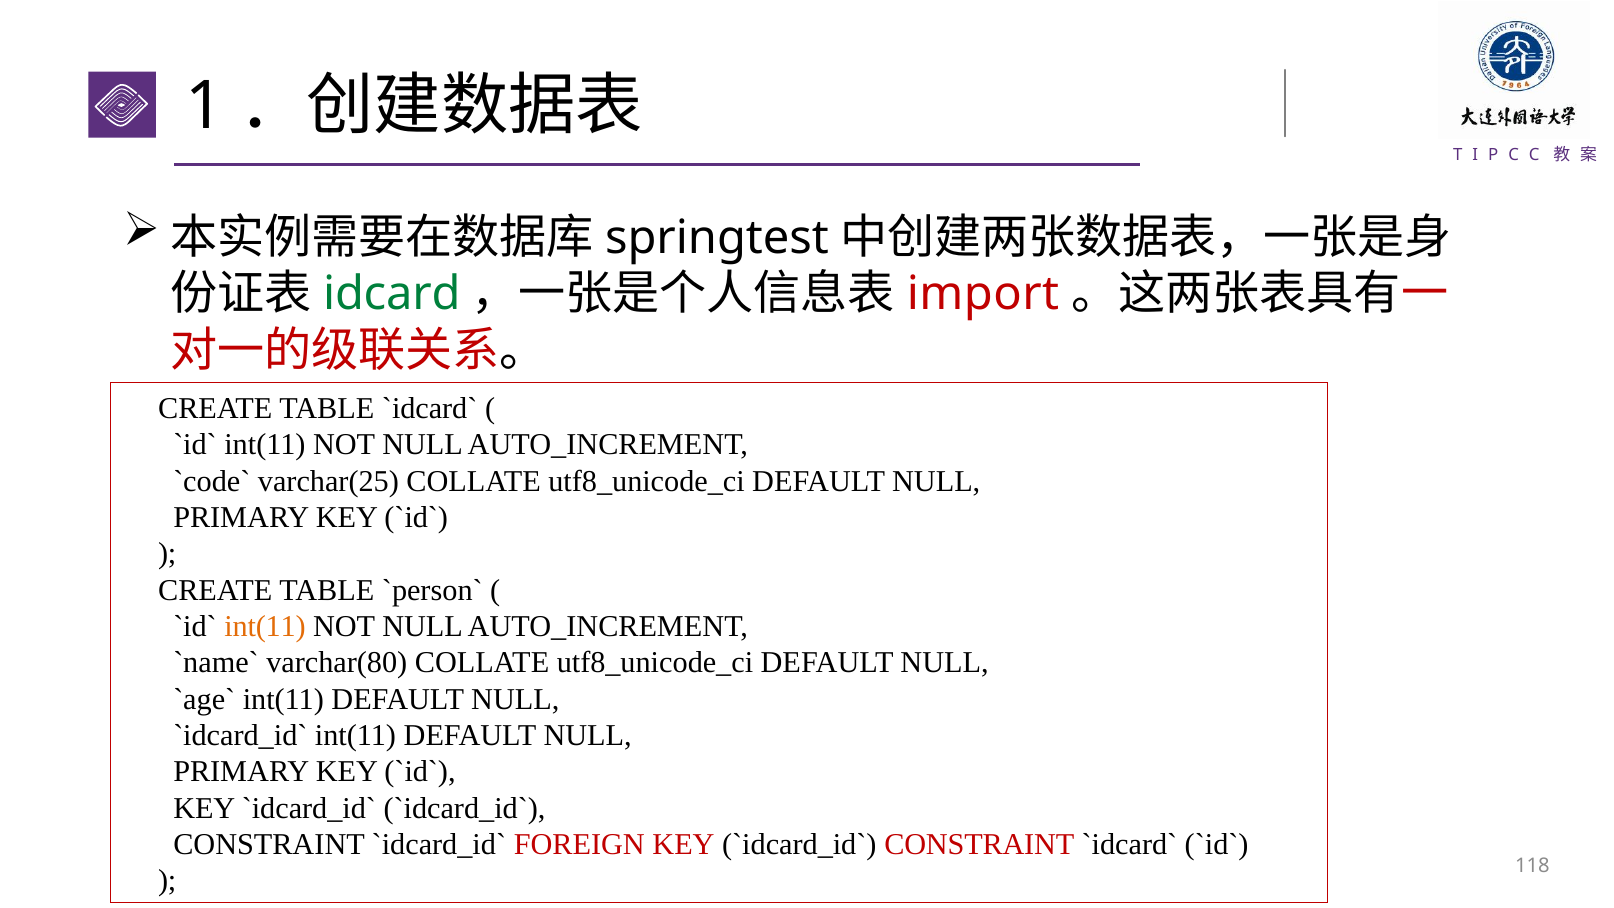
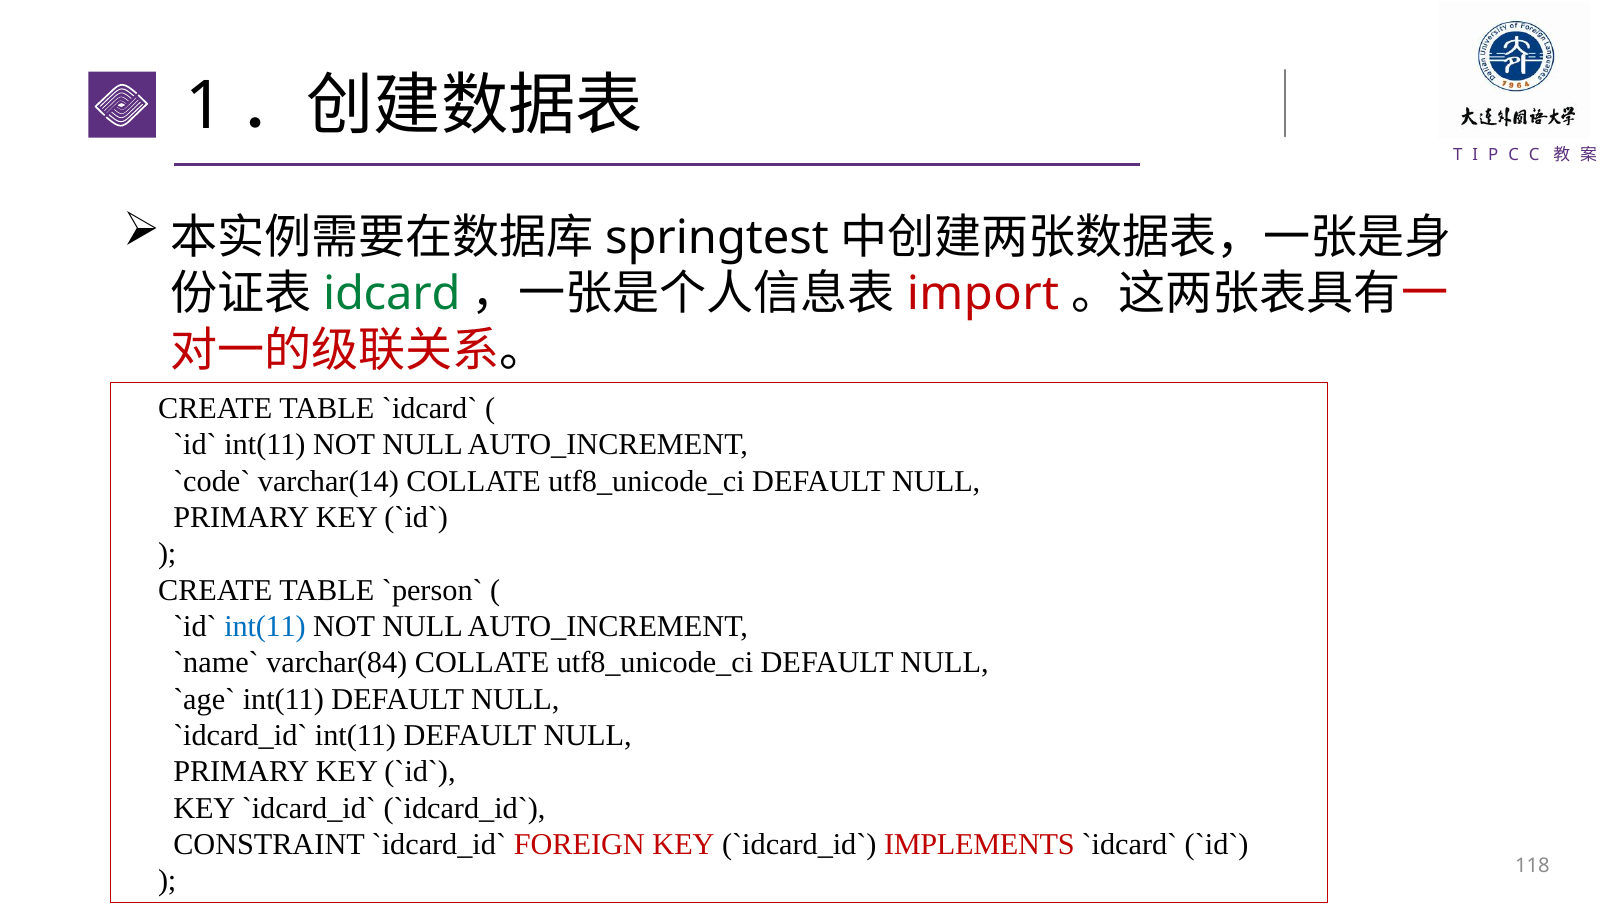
varchar(25: varchar(25 -> varchar(14
int(11 at (265, 626) colour: orange -> blue
varchar(80: varchar(80 -> varchar(84
CONSTRAINT at (979, 844): CONSTRAINT -> IMPLEMENTS
